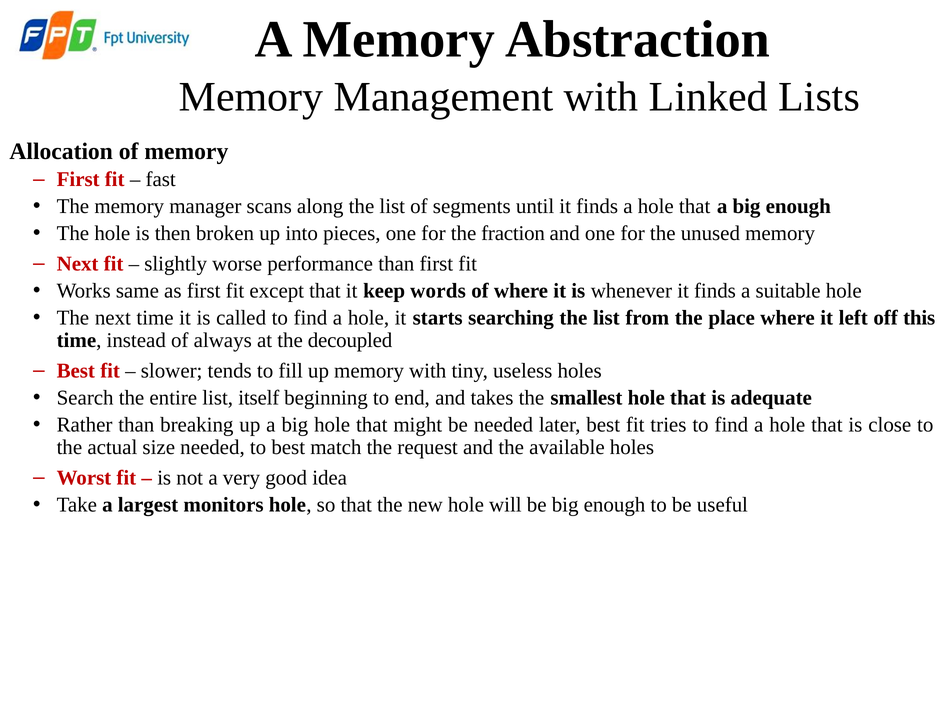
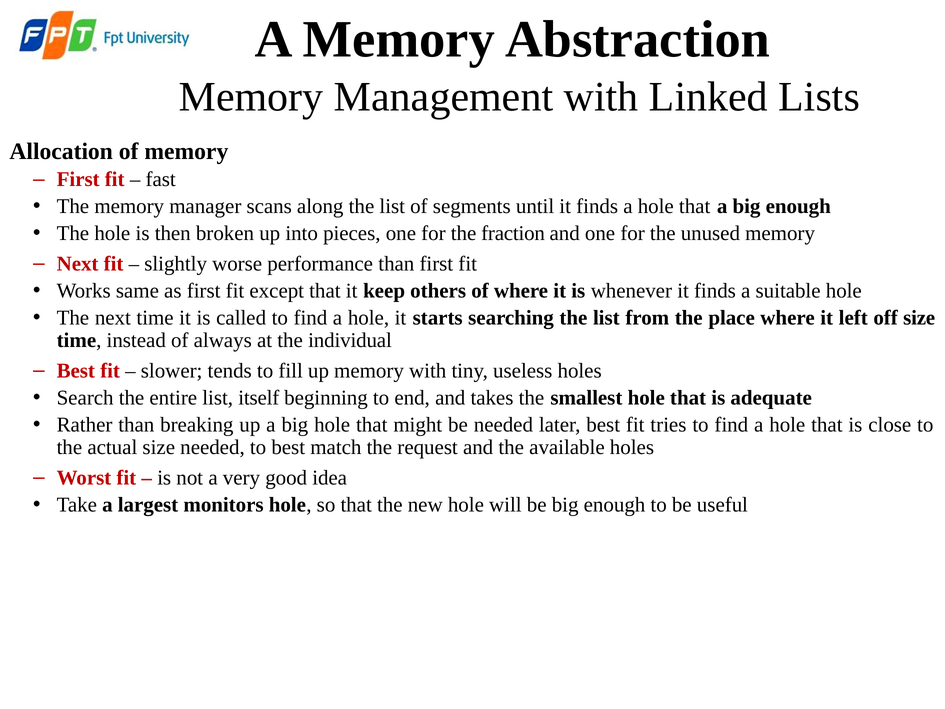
words: words -> others
off this: this -> size
decoupled: decoupled -> individual
